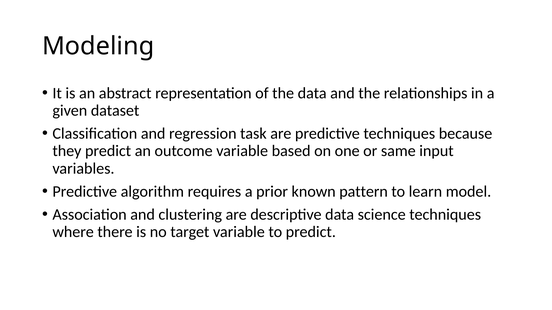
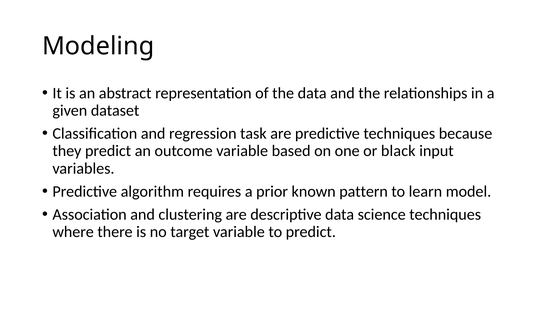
same: same -> black
